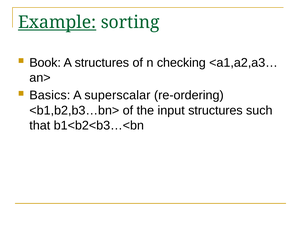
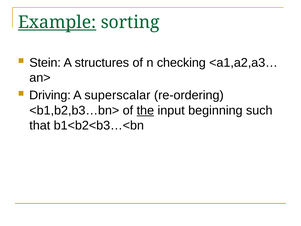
Book: Book -> Stein
Basics: Basics -> Driving
the underline: none -> present
input structures: structures -> beginning
